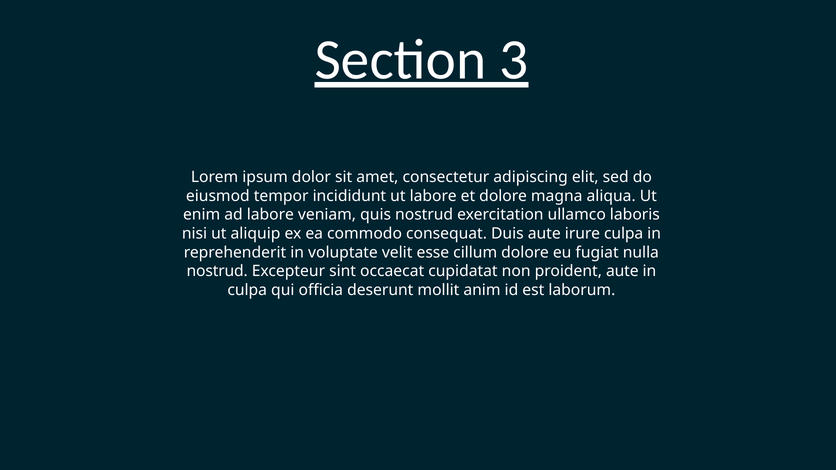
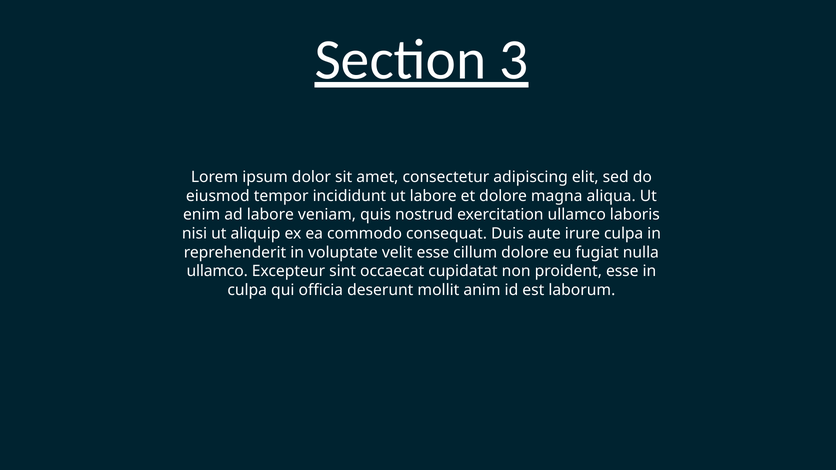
nostrud at (217, 271): nostrud -> ullamco
proident aute: aute -> esse
